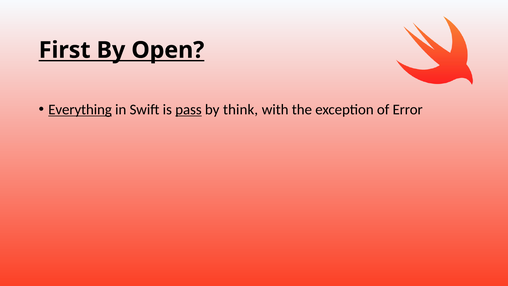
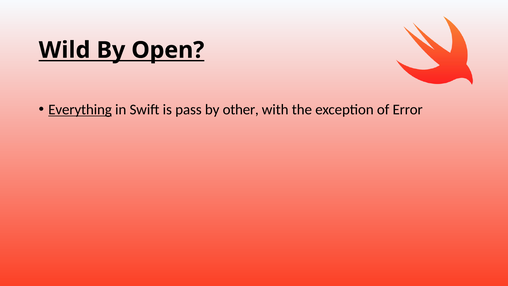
First: First -> Wild
pass underline: present -> none
think: think -> other
